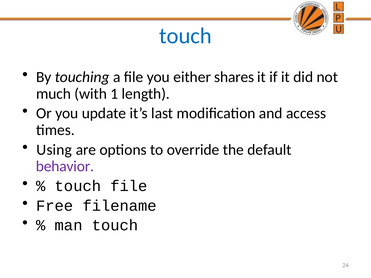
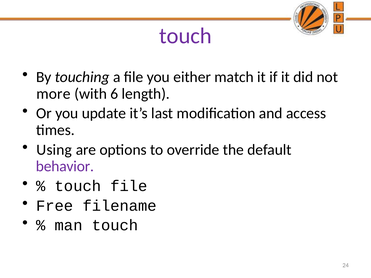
touch at (185, 36) colour: blue -> purple
shares: shares -> match
much: much -> more
1: 1 -> 6
